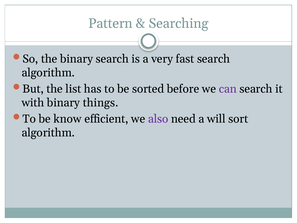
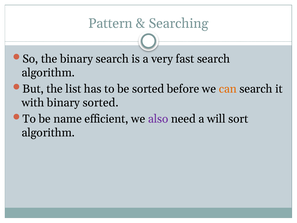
can colour: purple -> orange
binary things: things -> sorted
know: know -> name
